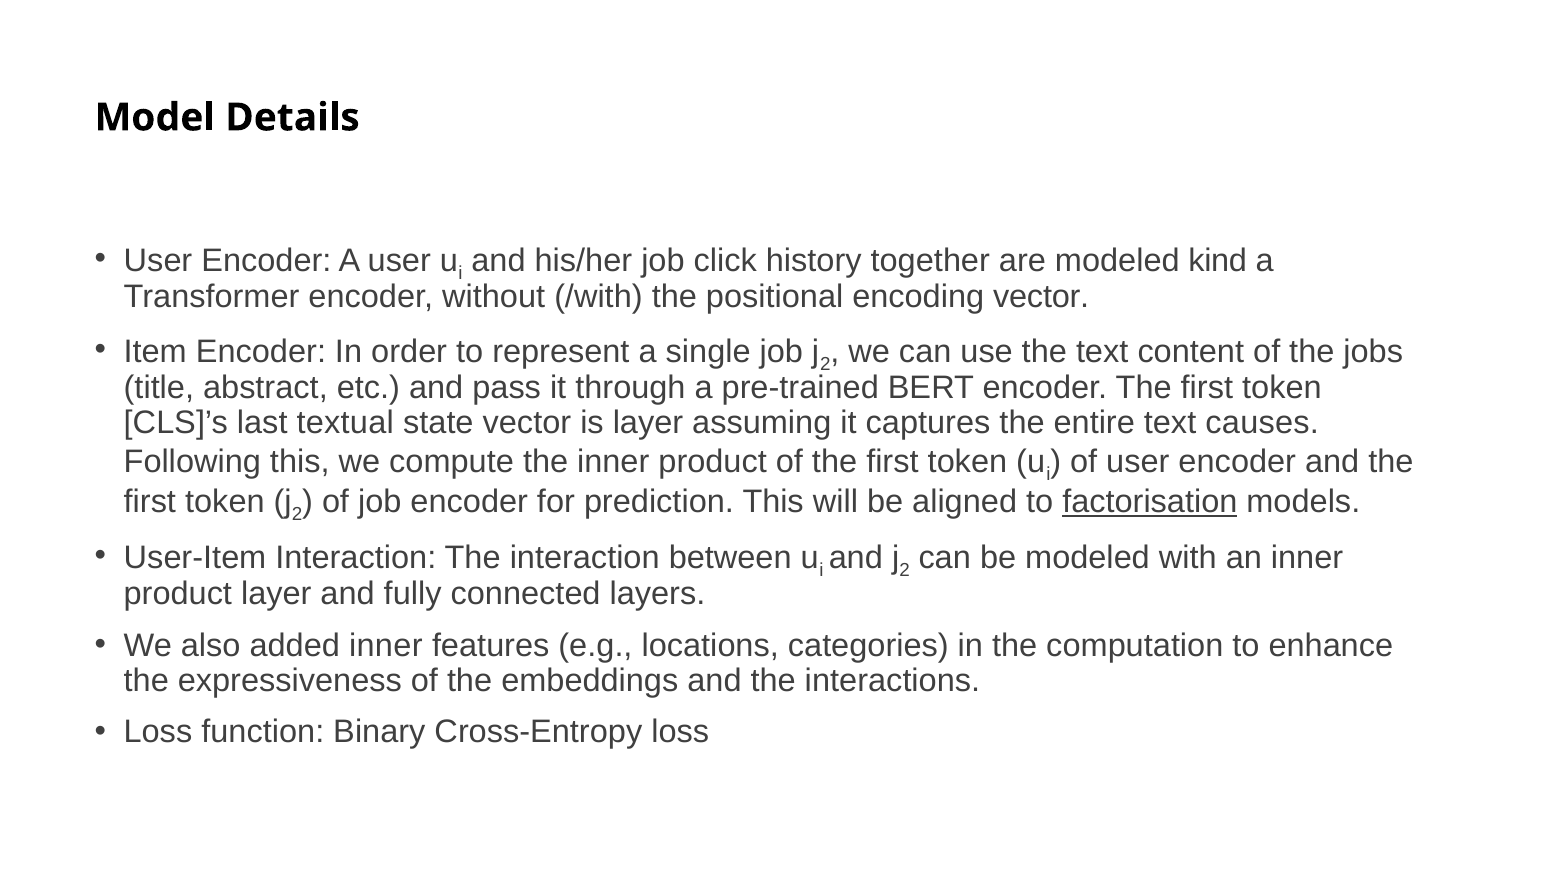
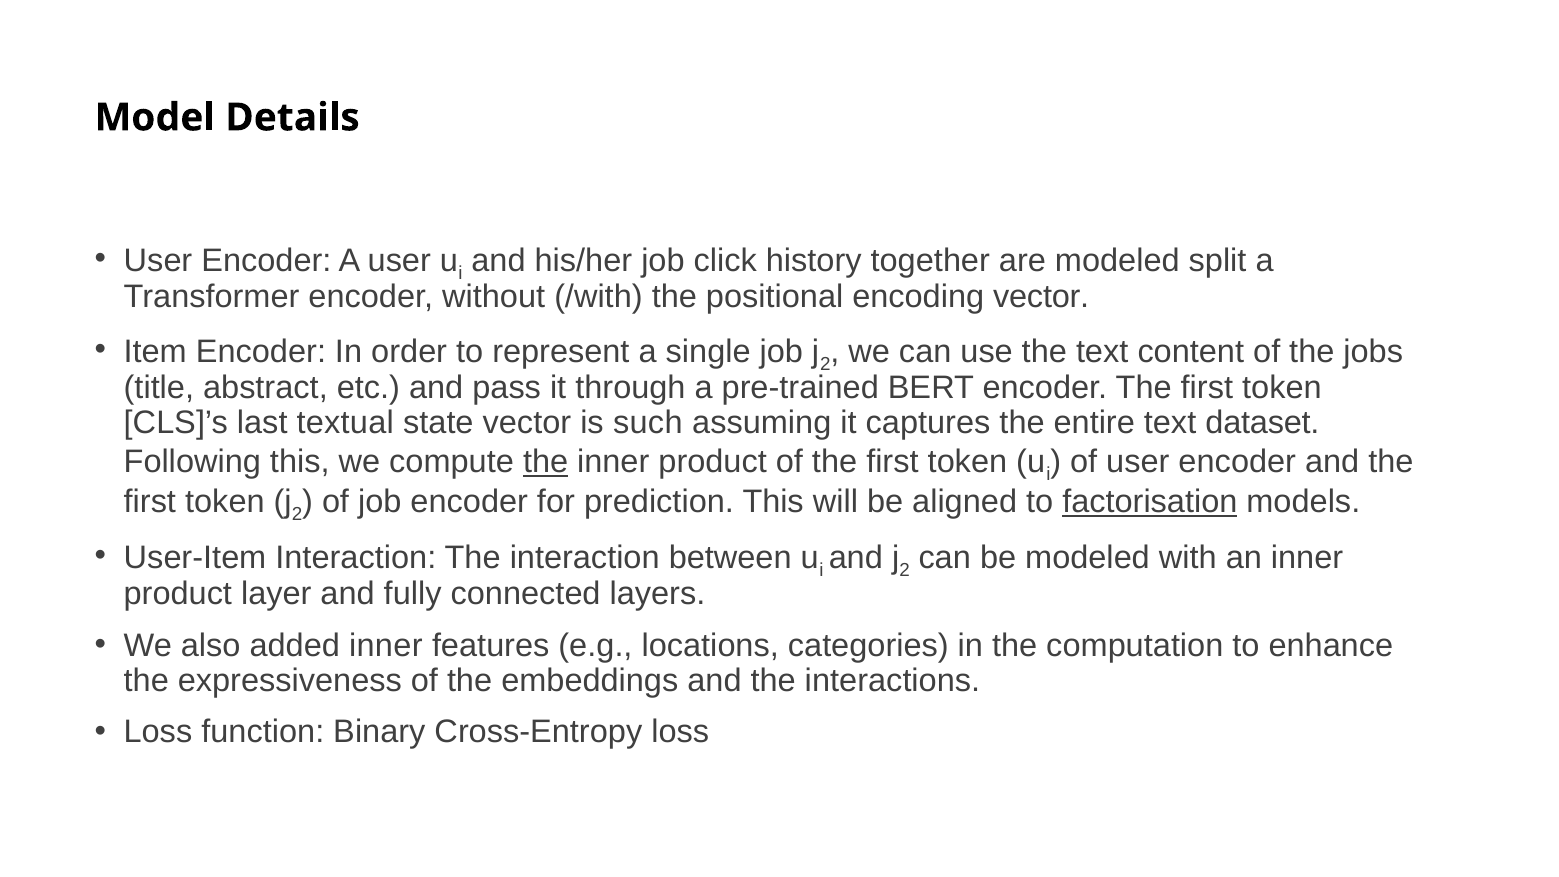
kind: kind -> split
is layer: layer -> such
causes: causes -> dataset
the at (546, 462) underline: none -> present
